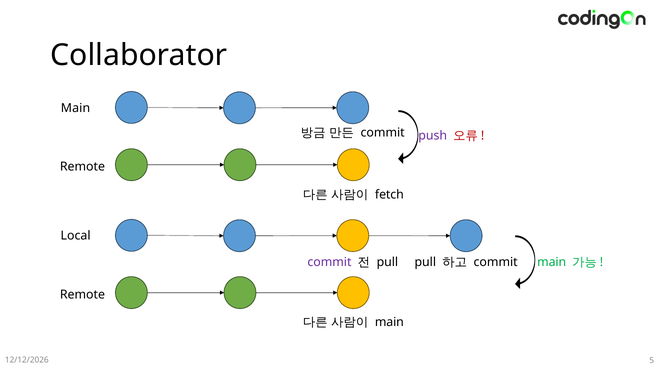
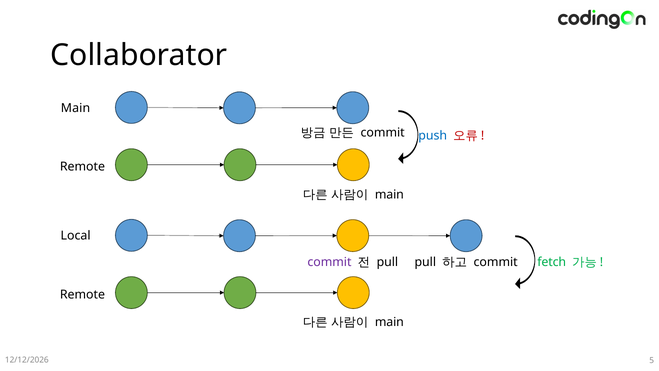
push colour: purple -> blue
fetch at (389, 194): fetch -> main
commit main: main -> fetch
